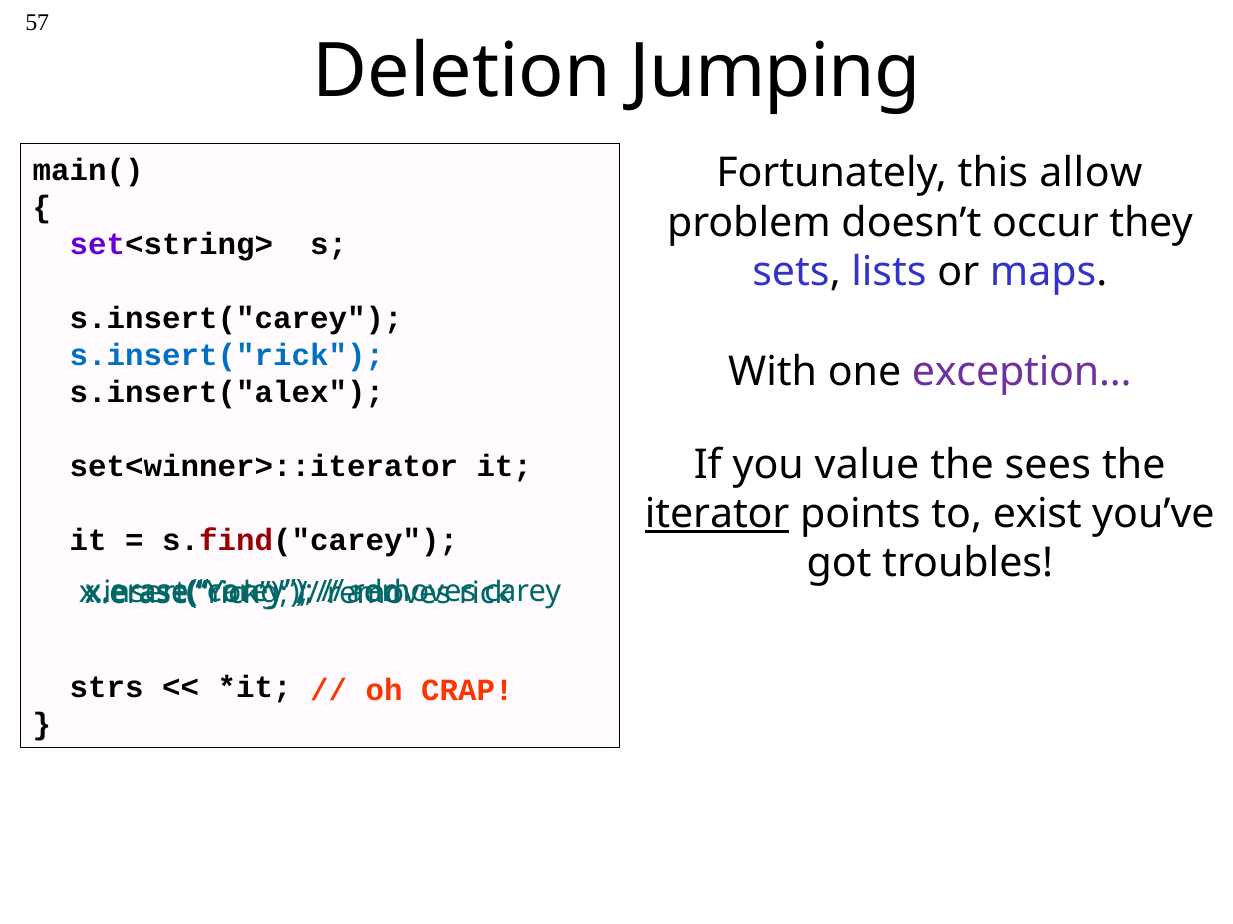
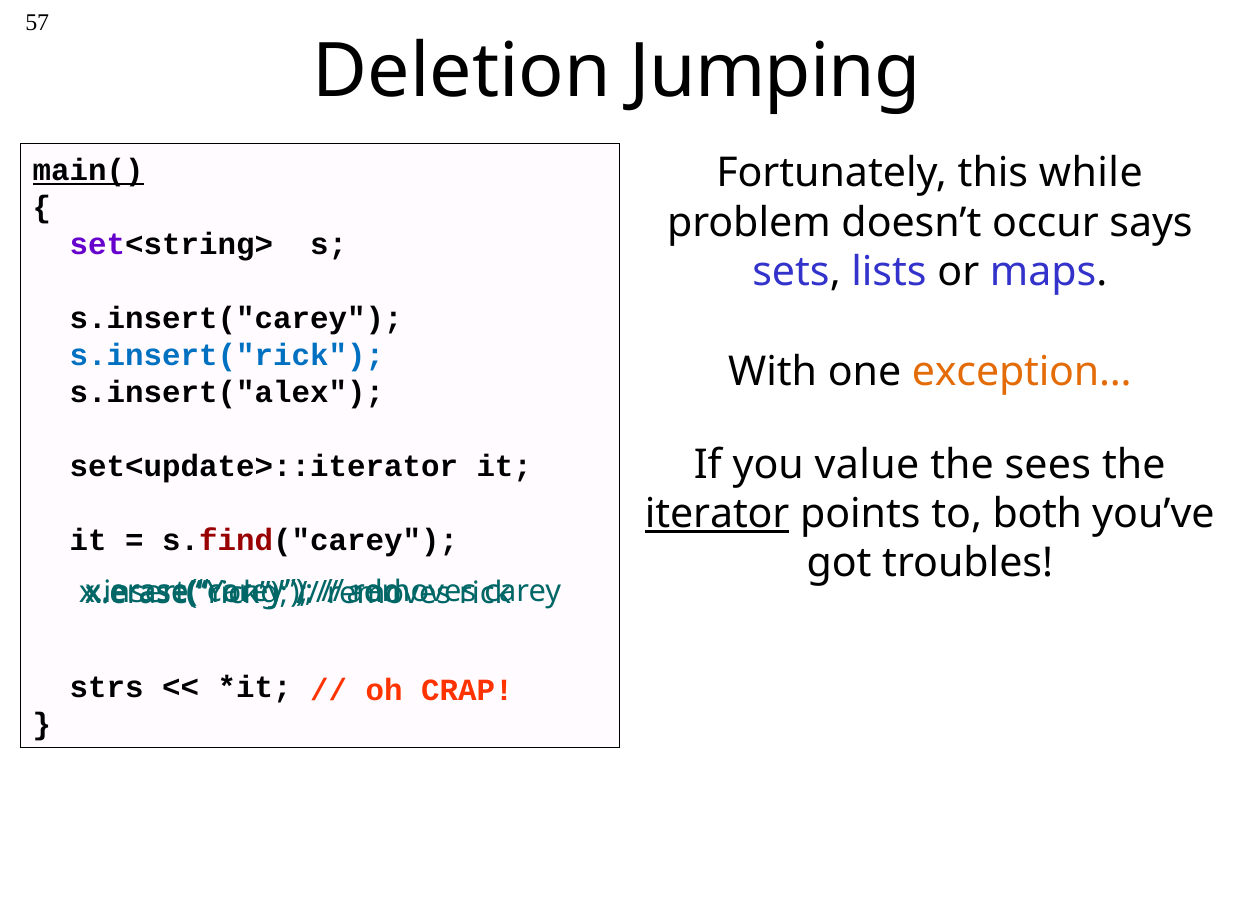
main( underline: none -> present
allow: allow -> while
they: they -> says
exception… colour: purple -> orange
set<winner>::iterator: set<winner>::iterator -> set<update>::iterator
exist: exist -> both
